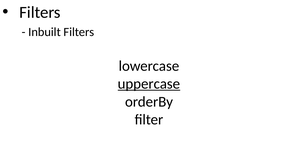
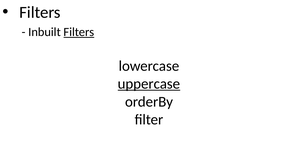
Filters at (79, 32) underline: none -> present
